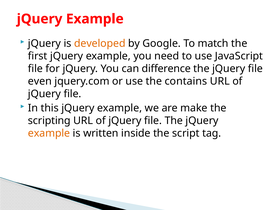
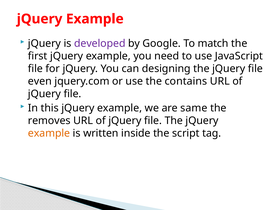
developed colour: orange -> purple
difference: difference -> designing
make: make -> same
scripting: scripting -> removes
